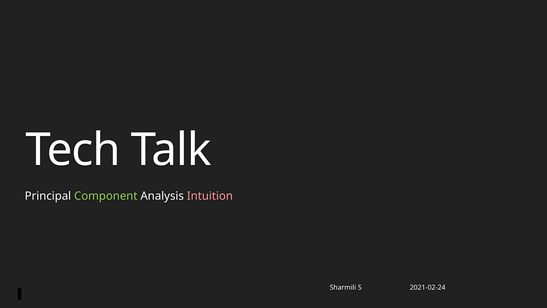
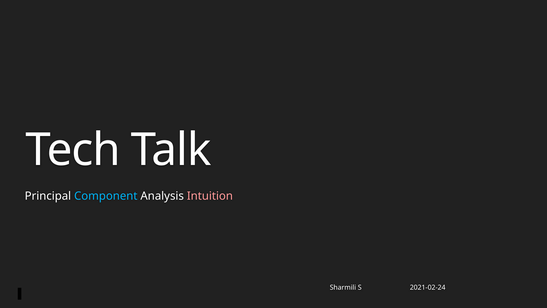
Component colour: light green -> light blue
